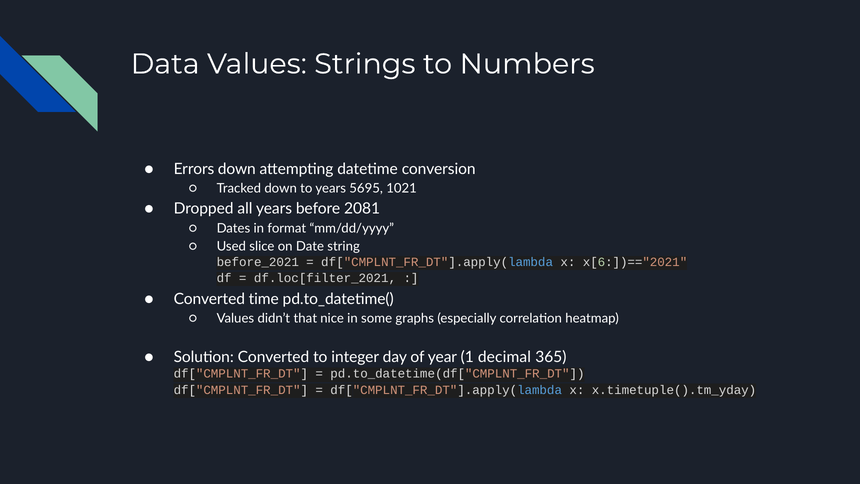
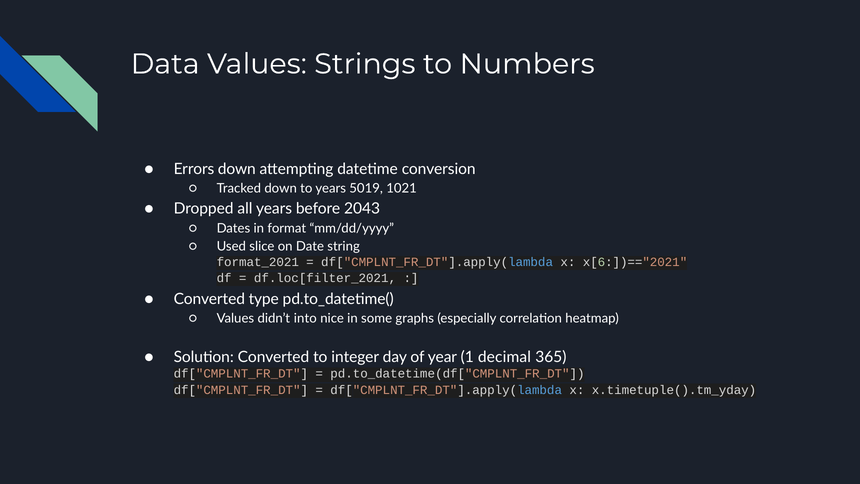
5695: 5695 -> 5019
2081: 2081 -> 2043
before_2021: before_2021 -> format_2021
time: time -> type
that: that -> into
